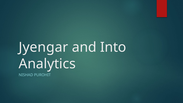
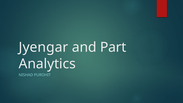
Into: Into -> Part
